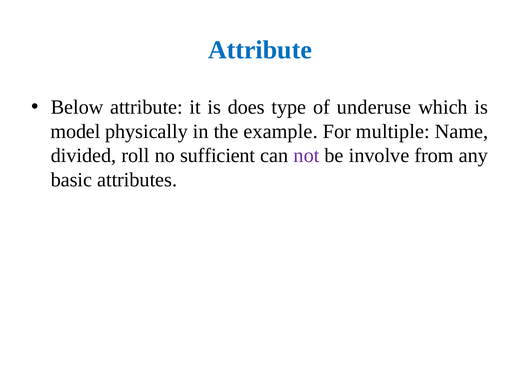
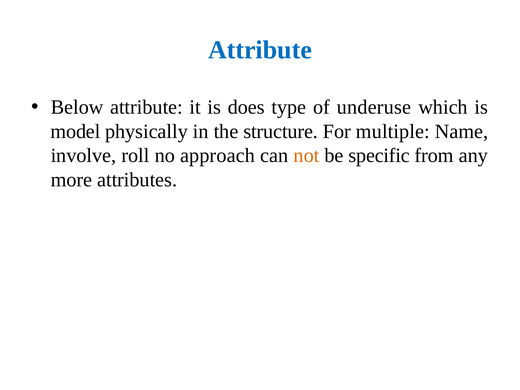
example: example -> structure
divided: divided -> involve
sufficient: sufficient -> approach
not colour: purple -> orange
involve: involve -> specific
basic: basic -> more
